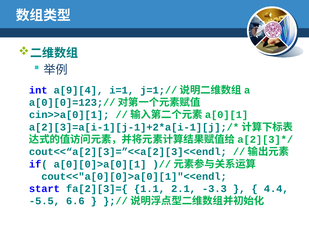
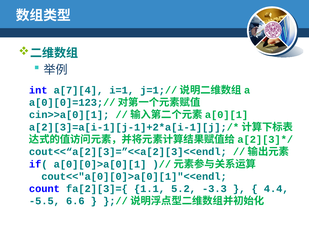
a[9][4: a[9][4 -> a[7][4
start: start -> count
2.1: 2.1 -> 5.2
